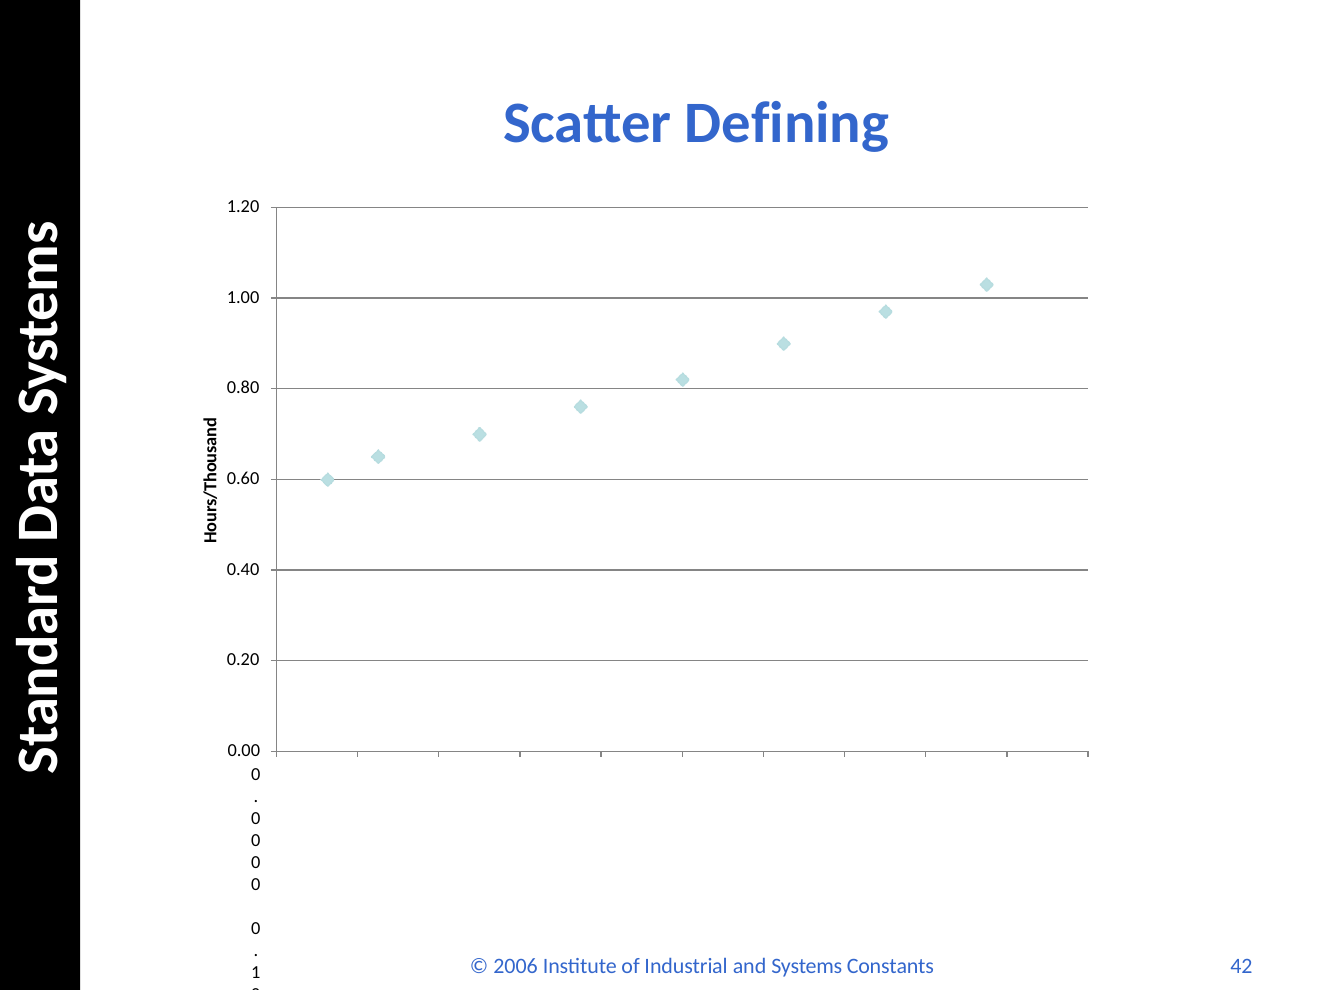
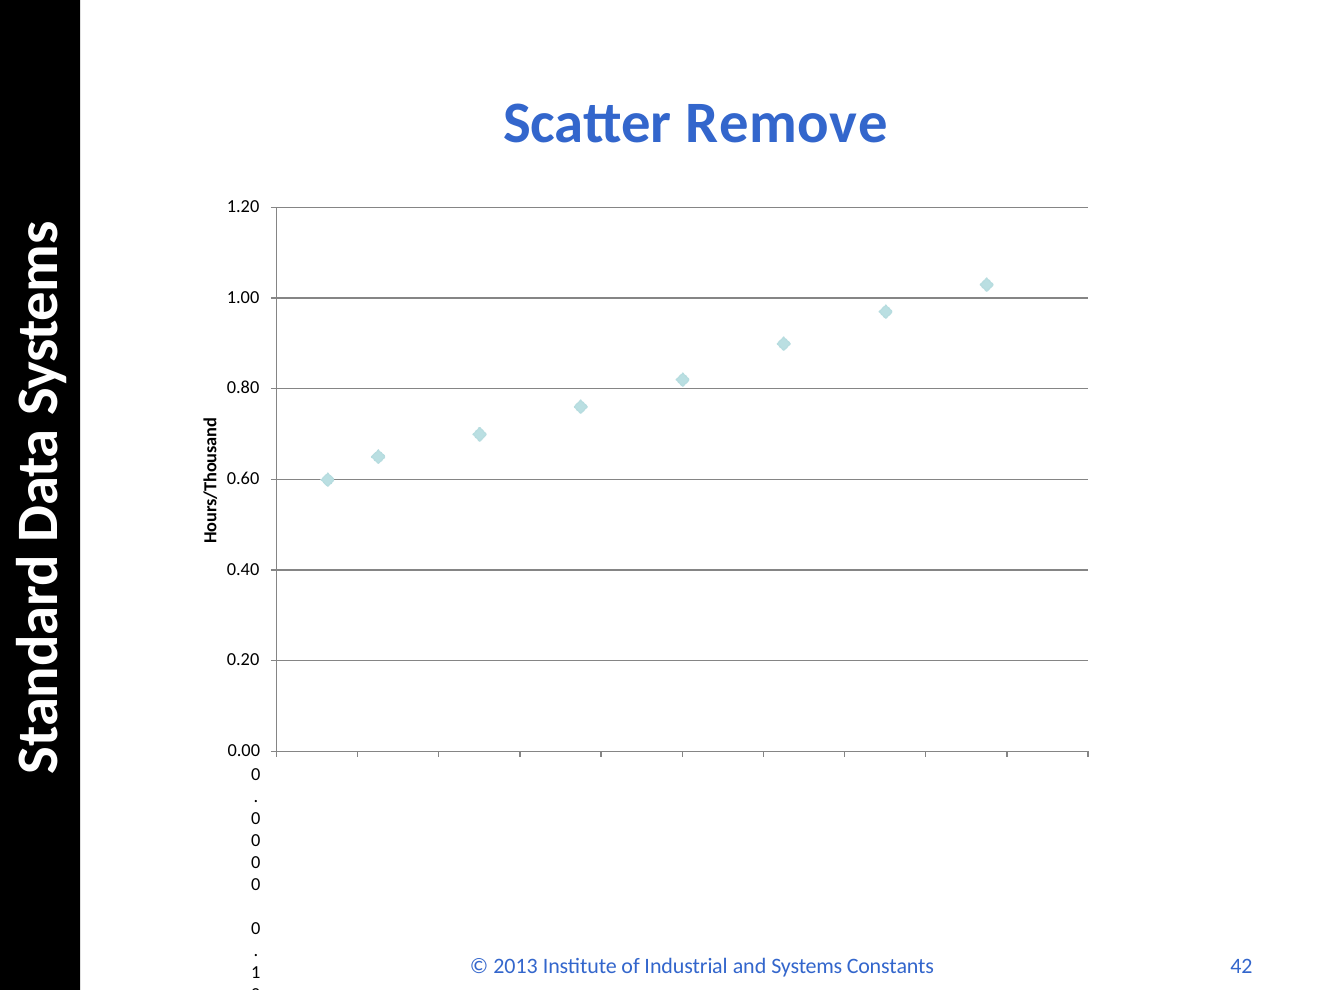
Defining: Defining -> Remove
2006: 2006 -> 2013
